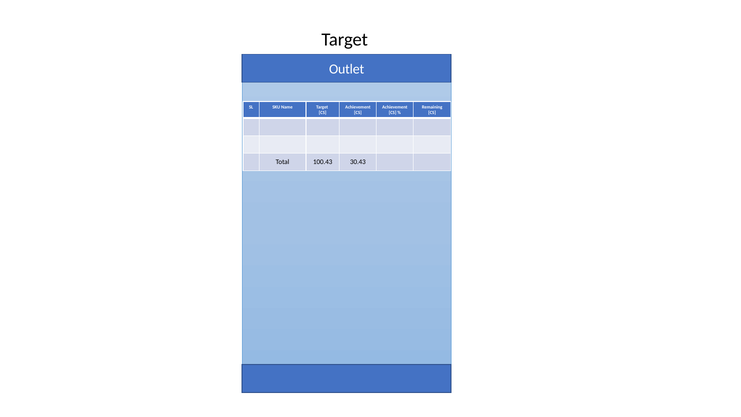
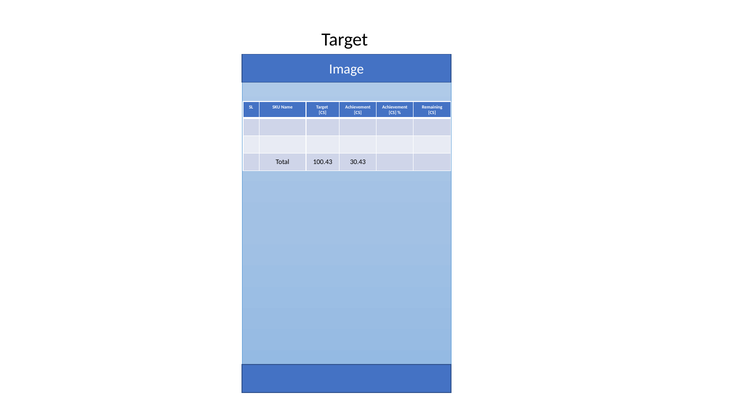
Outlet: Outlet -> Image
